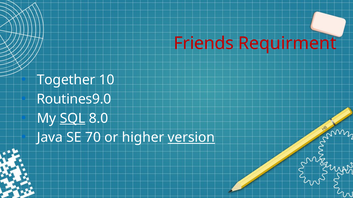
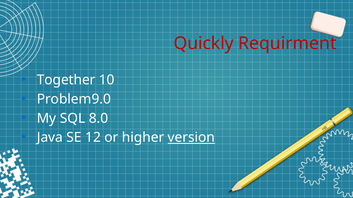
Friends: Friends -> Quickly
Routines9.0: Routines9.0 -> Problem9.0
SQL underline: present -> none
70: 70 -> 12
